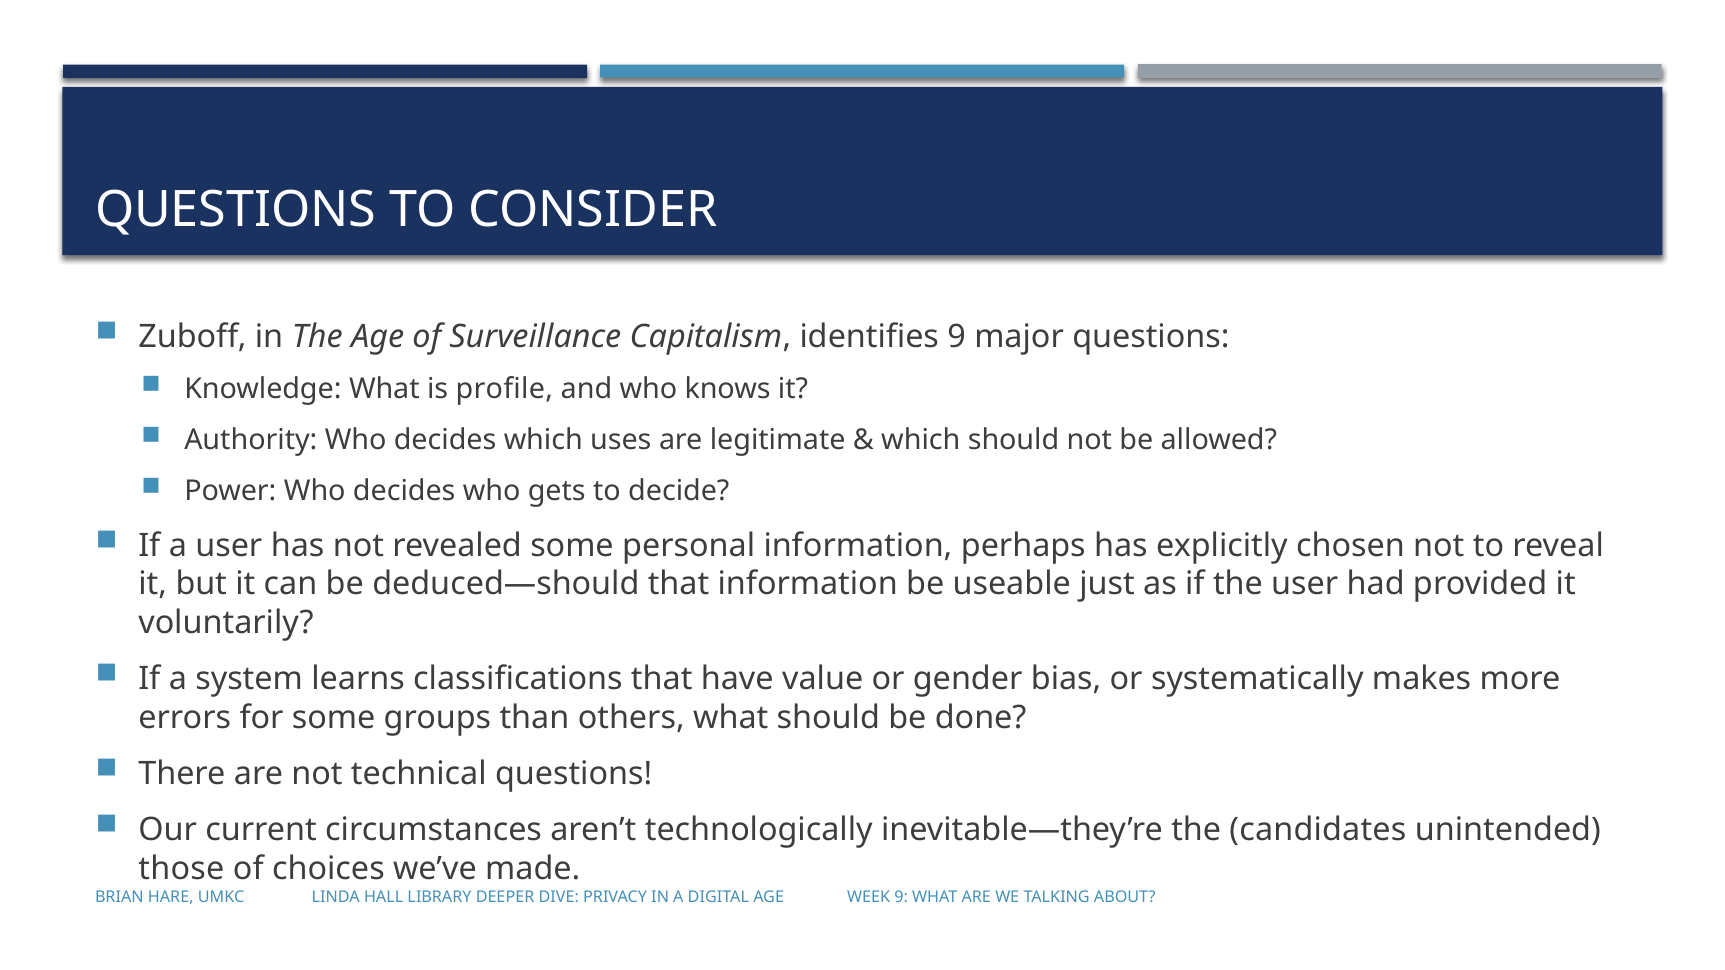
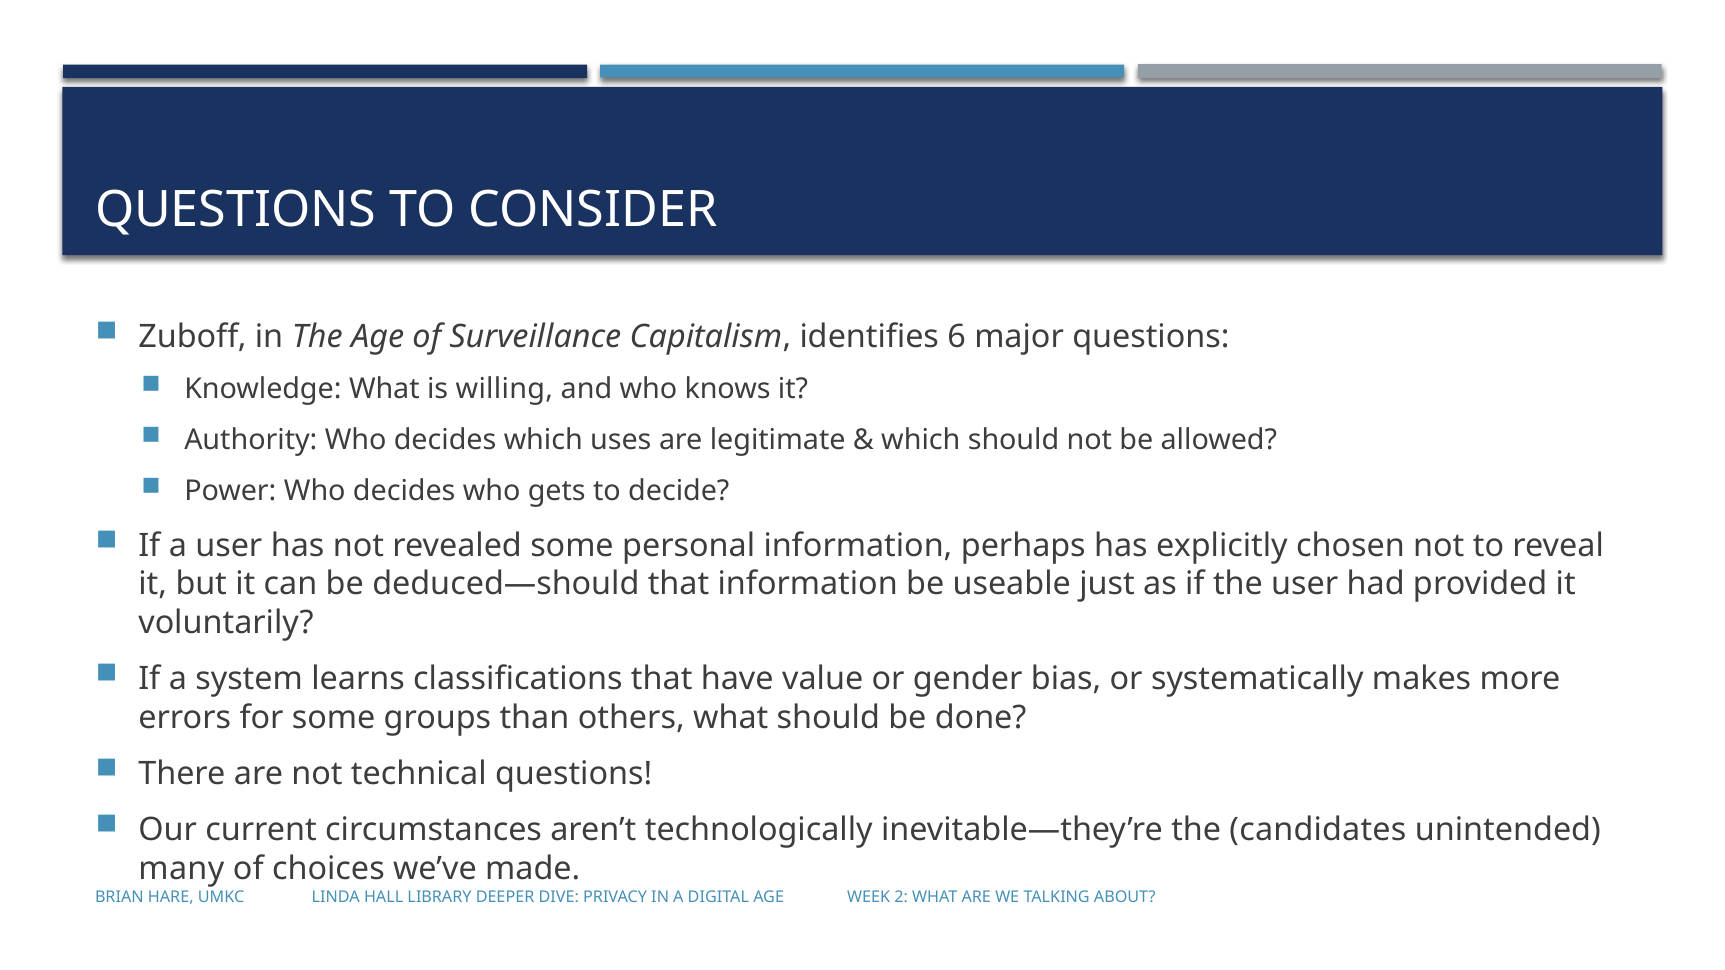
identifies 9: 9 -> 6
profile: profile -> willing
those: those -> many
WEEK 9: 9 -> 2
